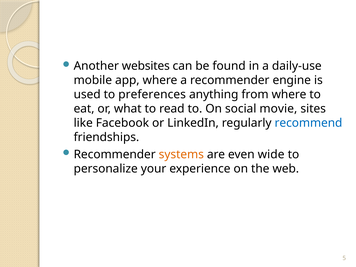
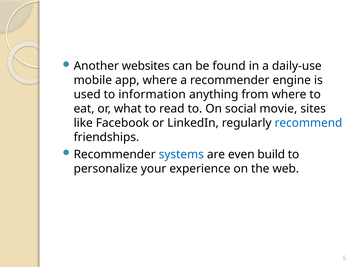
preferences: preferences -> information
systems colour: orange -> blue
wide: wide -> build
